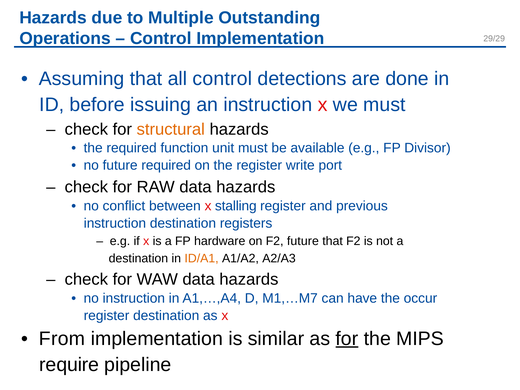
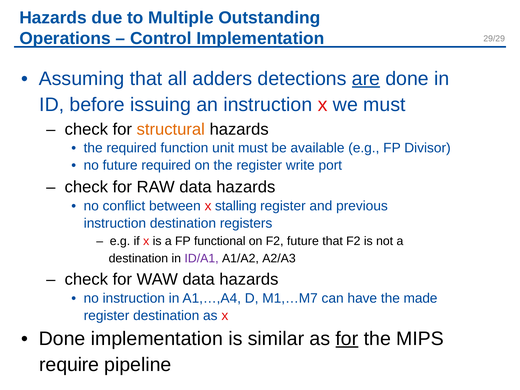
all control: control -> adders
are underline: none -> present
hardware: hardware -> functional
ID/A1 colour: orange -> purple
occur: occur -> made
From at (62, 339): From -> Done
